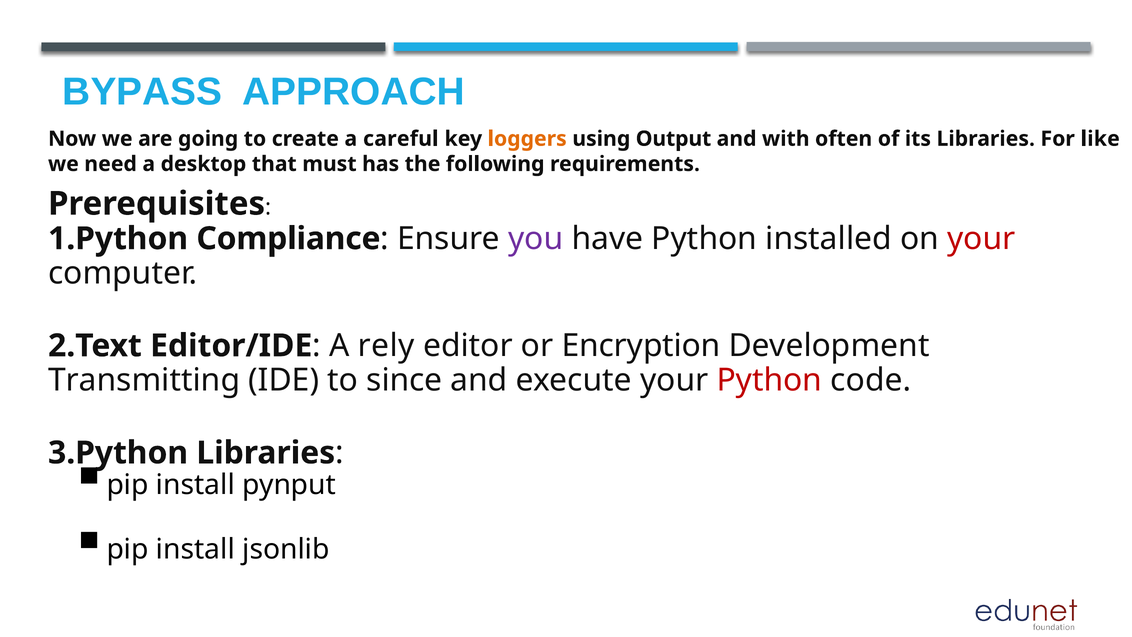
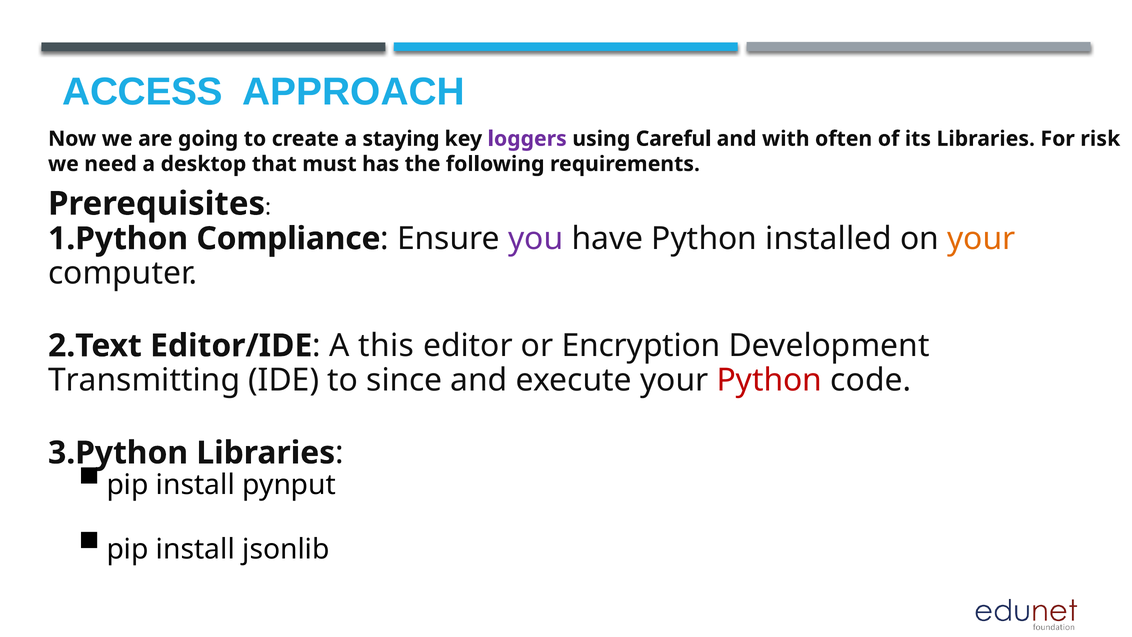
BYPASS: BYPASS -> ACCESS
careful: careful -> staying
loggers colour: orange -> purple
Output: Output -> Careful
like: like -> risk
your at (981, 239) colour: red -> orange
rely: rely -> this
